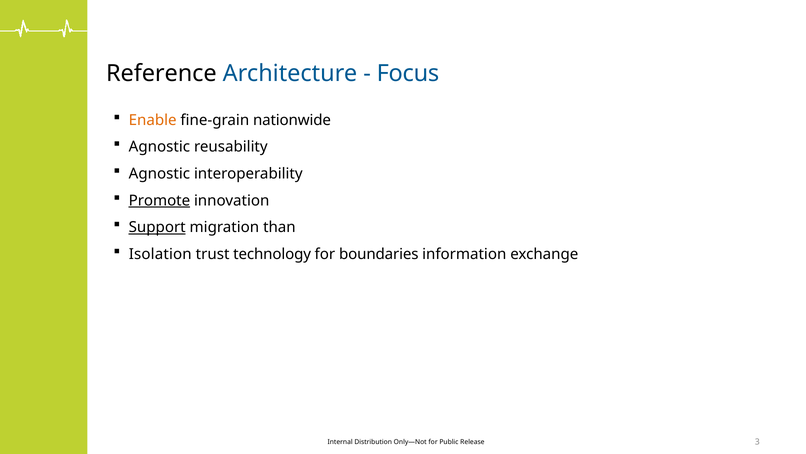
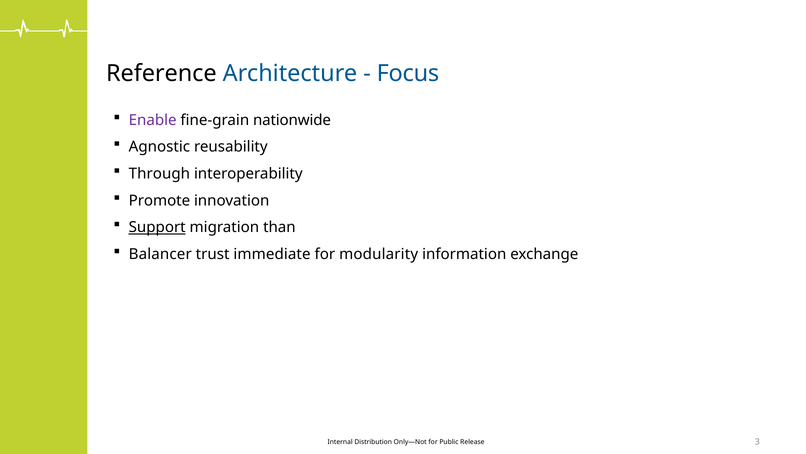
Enable colour: orange -> purple
Agnostic at (159, 173): Agnostic -> Through
Promote underline: present -> none
Isolation: Isolation -> Balancer
technology: technology -> immediate
boundaries: boundaries -> modularity
